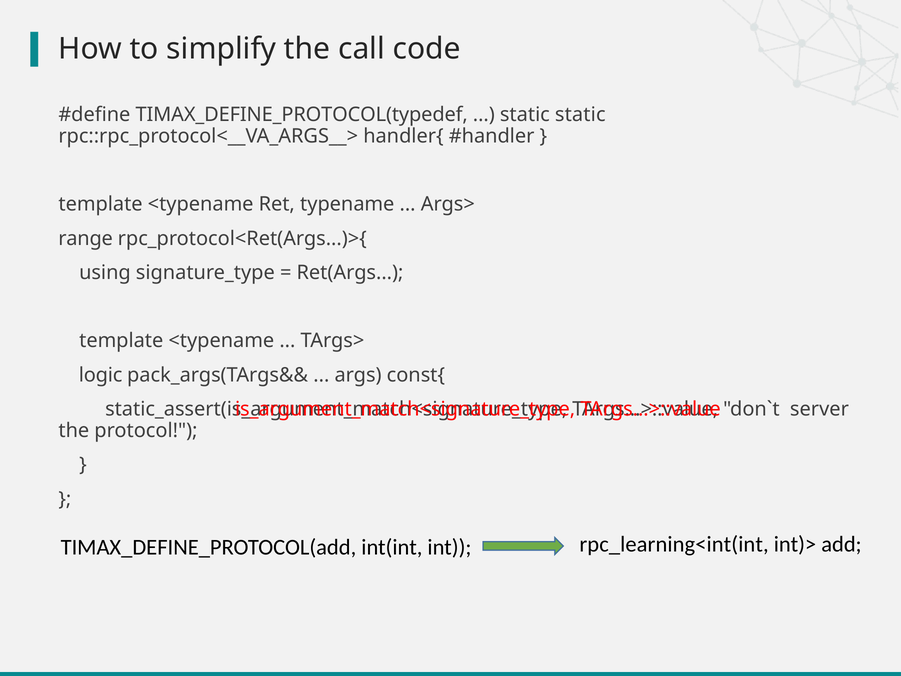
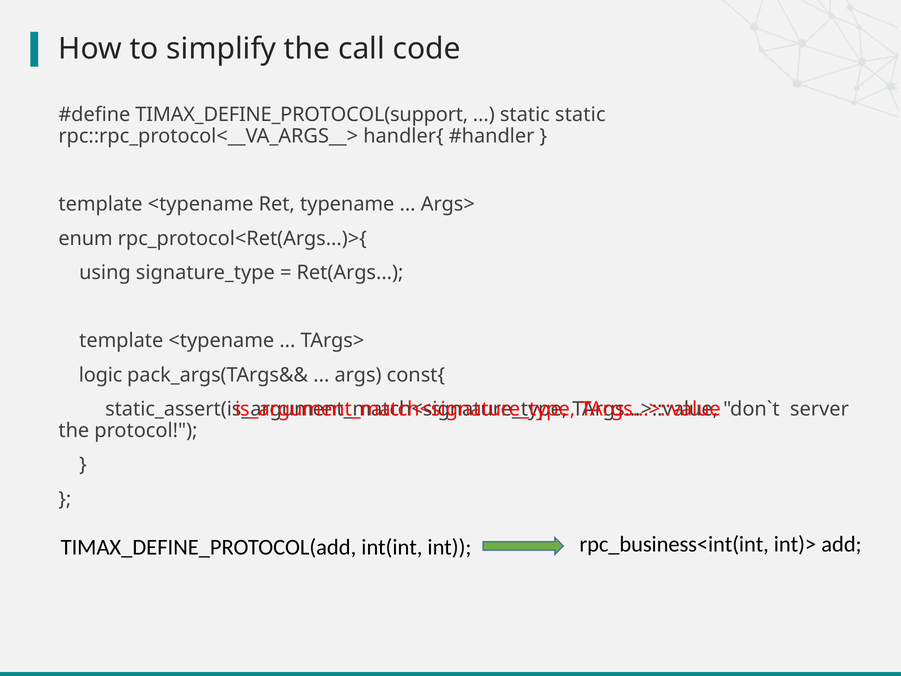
TIMAX_DEFINE_PROTOCOL(typedef: TIMAX_DEFINE_PROTOCOL(typedef -> TIMAX_DEFINE_PROTOCOL(support
range: range -> enum
rpc_learning<int(int: rpc_learning<int(int -> rpc_business<int(int
